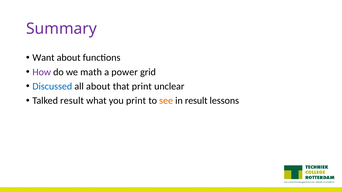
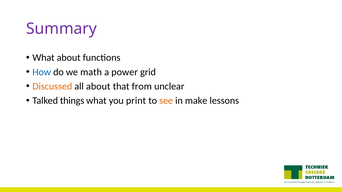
Want at (43, 58): Want -> What
How colour: purple -> blue
Discussed colour: blue -> orange
that print: print -> from
Talked result: result -> things
in result: result -> make
